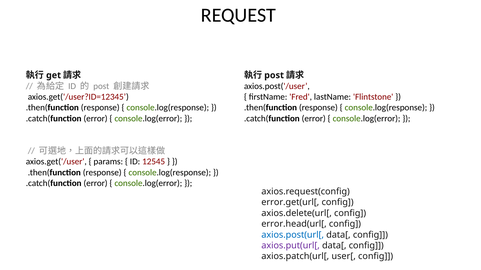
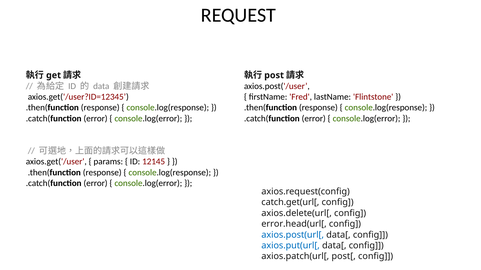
post at (101, 86): post -> data
12545: 12545 -> 12145
error.get(url[: error.get(url[ -> catch.get(url[
axios.put(url[ colour: purple -> blue
user[: user[ -> post[
